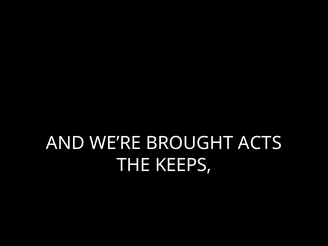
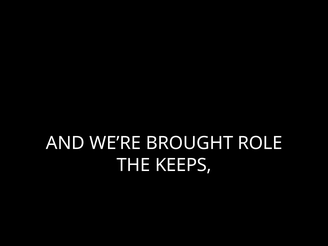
ACTS: ACTS -> ROLE
